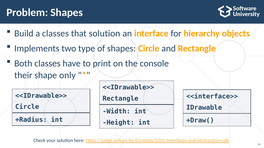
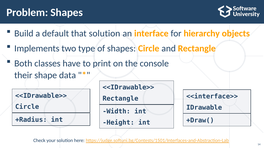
a classes: classes -> default
only: only -> data
